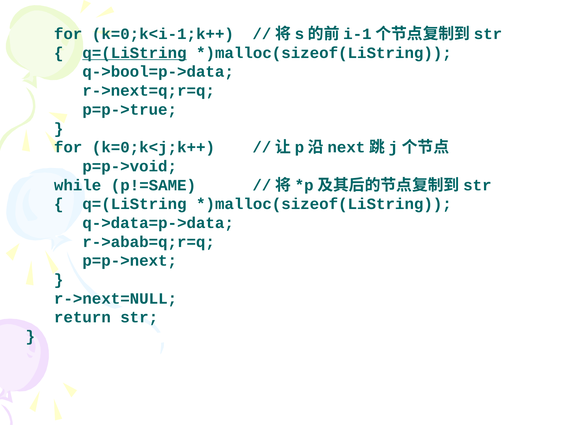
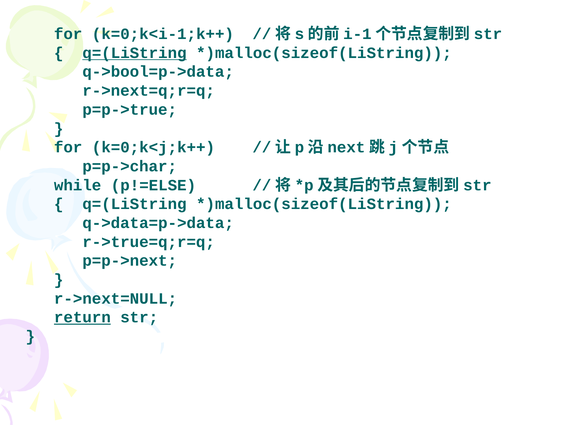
p=p->void: p=p->void -> p=p->char
p!=SAME: p!=SAME -> p!=ELSE
r->abab=q;r=q: r->abab=q;r=q -> r->true=q;r=q
return underline: none -> present
